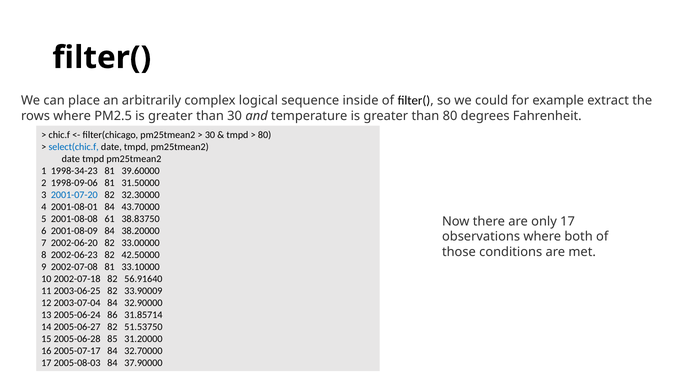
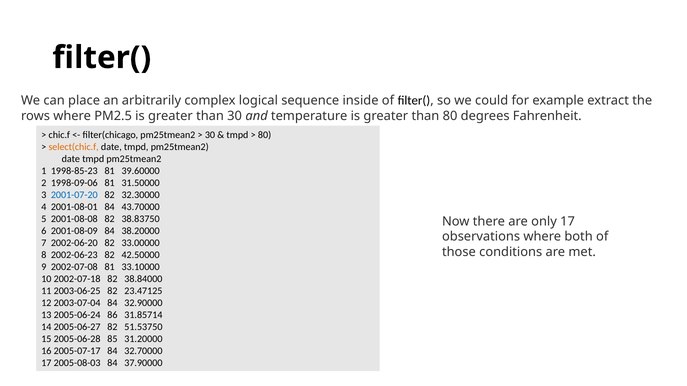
select(chic.f colour: blue -> orange
1998-34-23: 1998-34-23 -> 1998-85-23
2001-08-08 61: 61 -> 82
56.91640: 56.91640 -> 38.84000
33.90009: 33.90009 -> 23.47125
